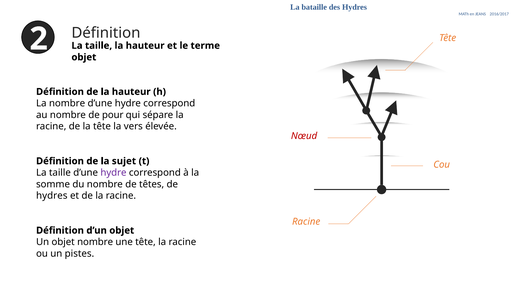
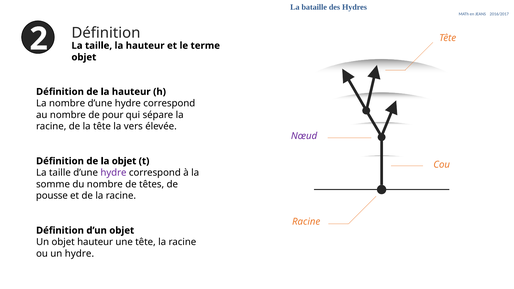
Nœud colour: red -> purple
la sujet: sujet -> objet
hydres at (52, 196): hydres -> pousse
objet nombre: nombre -> hauteur
un pistes: pistes -> hydre
